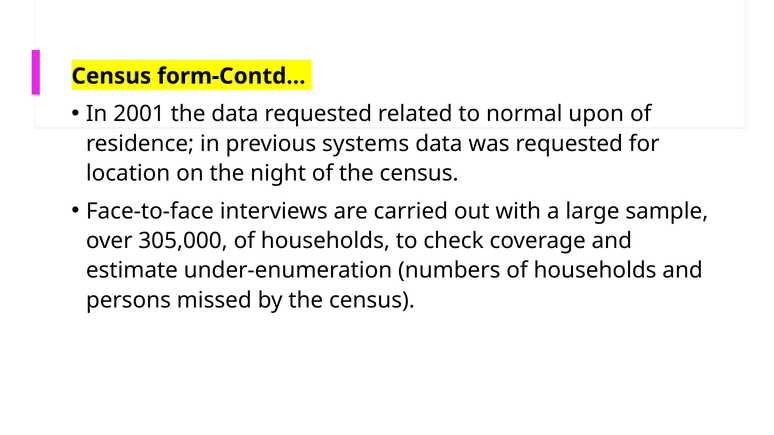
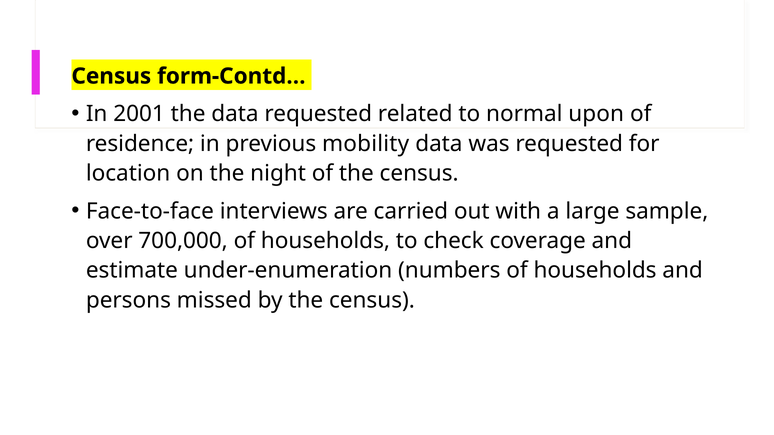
systems: systems -> mobility
305,000: 305,000 -> 700,000
